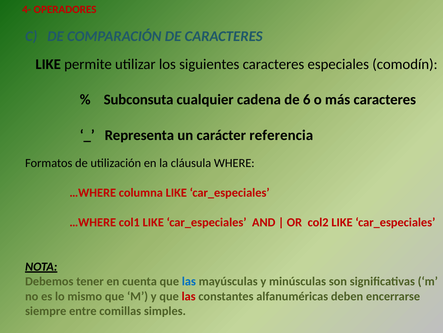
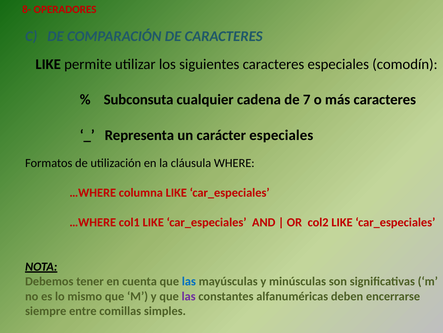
4-: 4- -> 8-
6: 6 -> 7
carácter referencia: referencia -> especiales
las at (189, 296) colour: red -> purple
